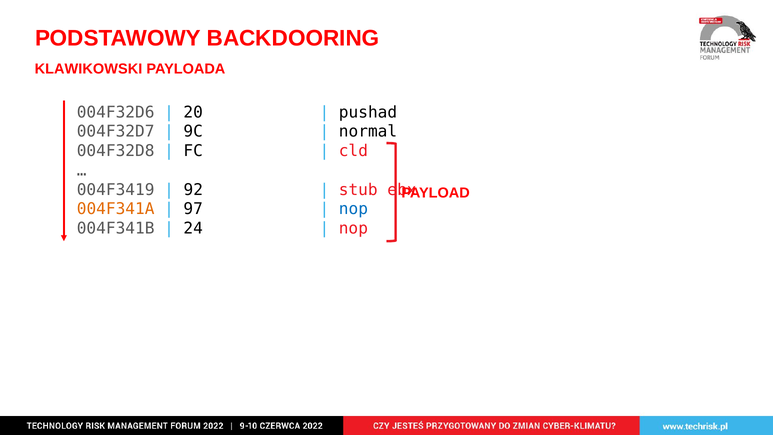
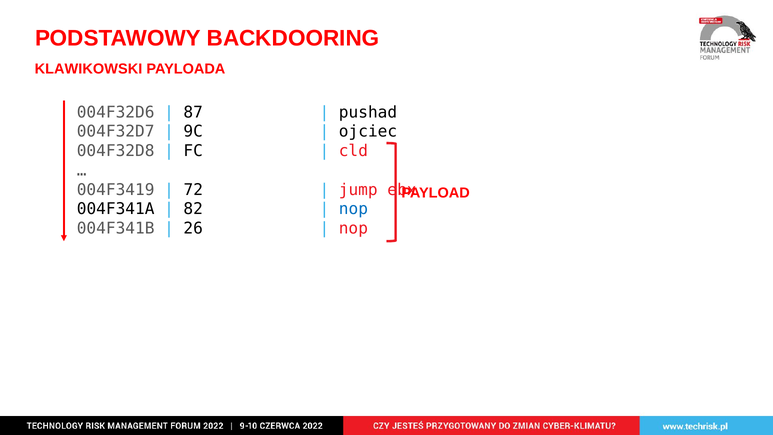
20: 20 -> 87
normal: normal -> ojciec
92: 92 -> 72
stub: stub -> jump
004F341A colour: orange -> black
97: 97 -> 82
24: 24 -> 26
